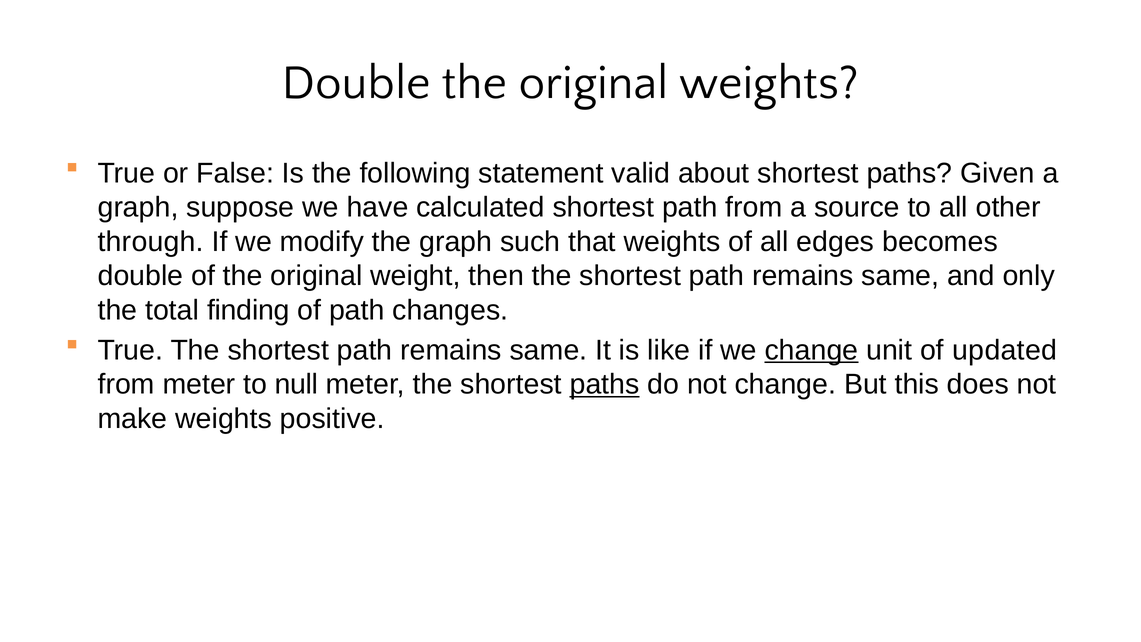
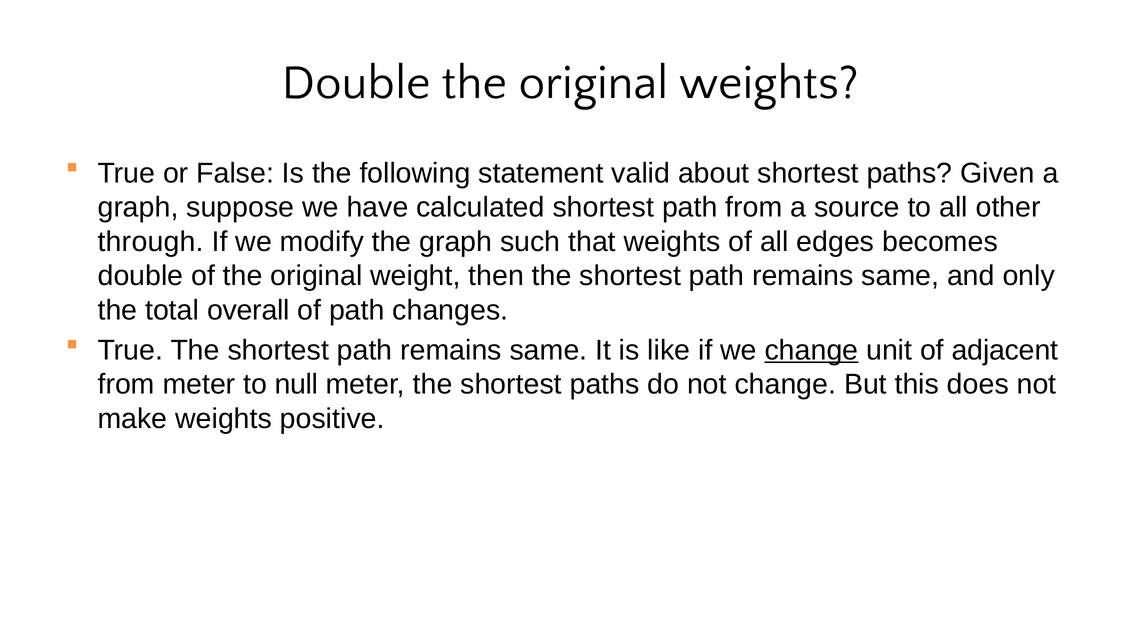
finding: finding -> overall
updated: updated -> adjacent
paths at (605, 384) underline: present -> none
